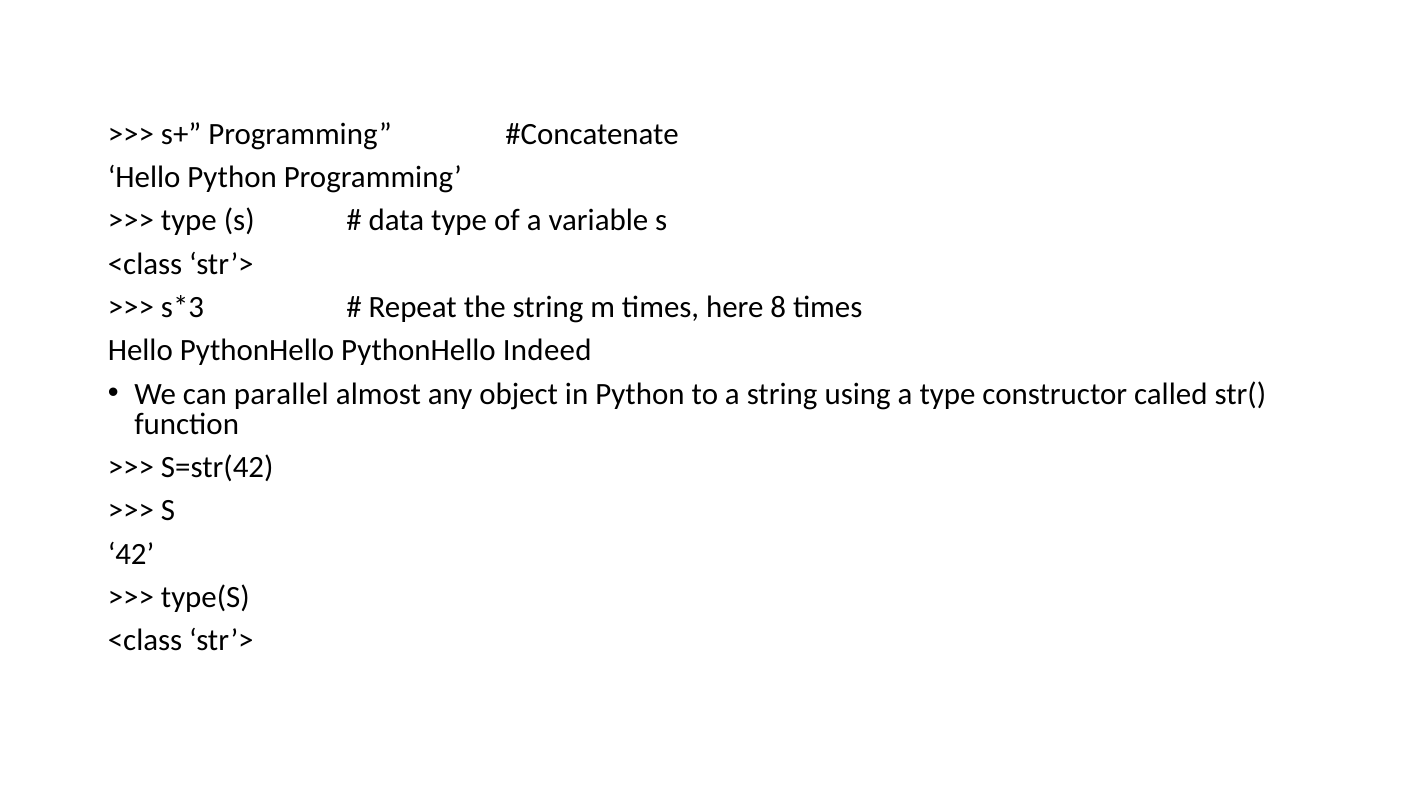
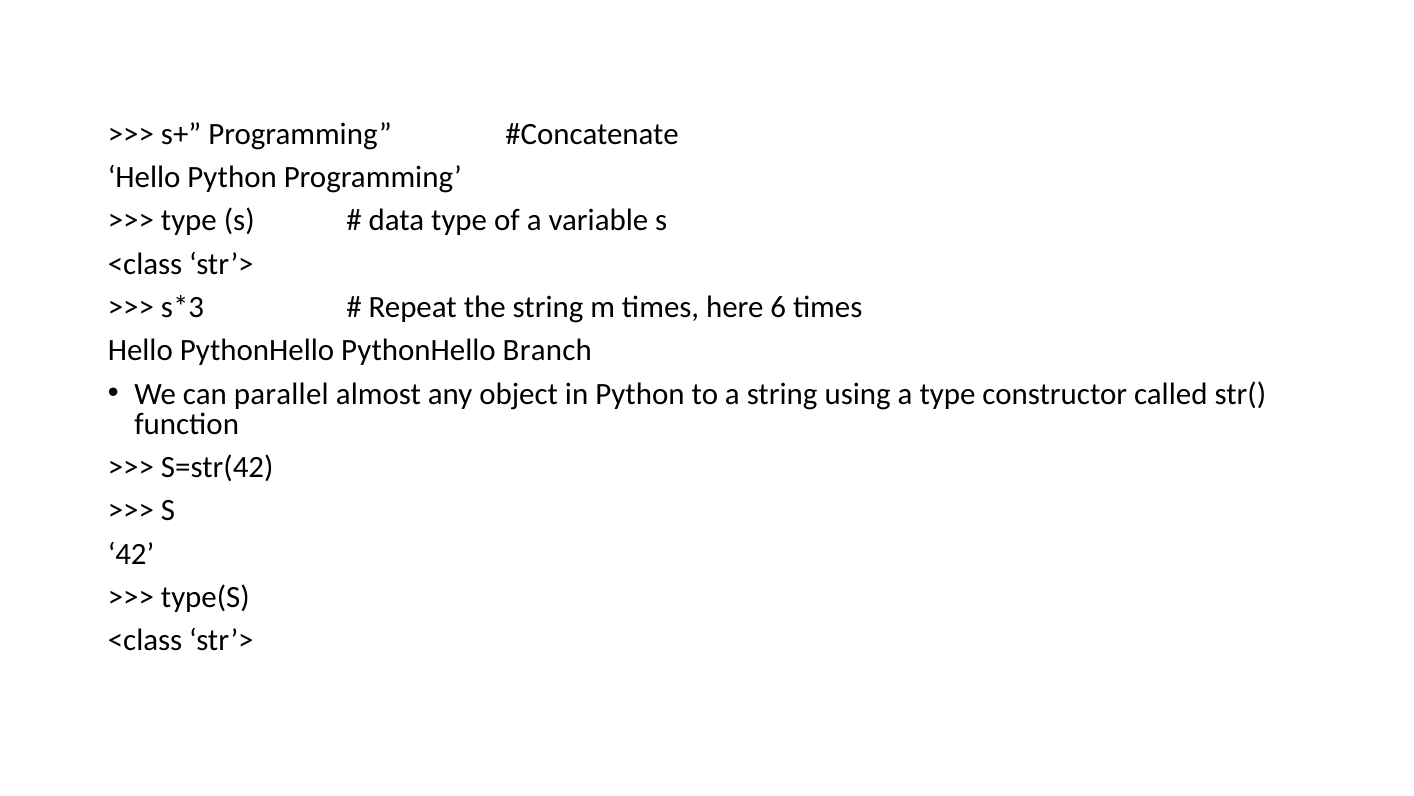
8: 8 -> 6
Indeed: Indeed -> Branch
